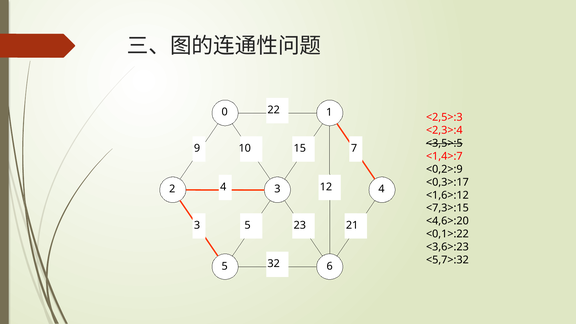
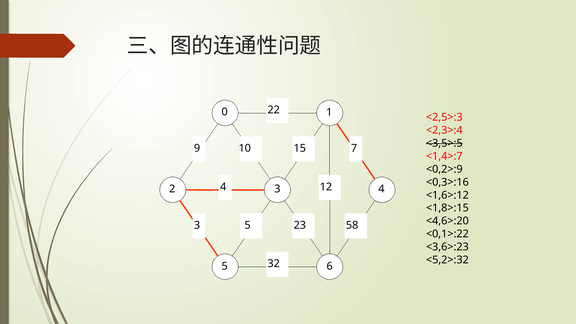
<0,3>:17: <0,3>:17 -> <0,3>:16
<7,3>:15: <7,3>:15 -> <1,8>:15
21: 21 -> 58
<5,7>:32: <5,7>:32 -> <5,2>:32
